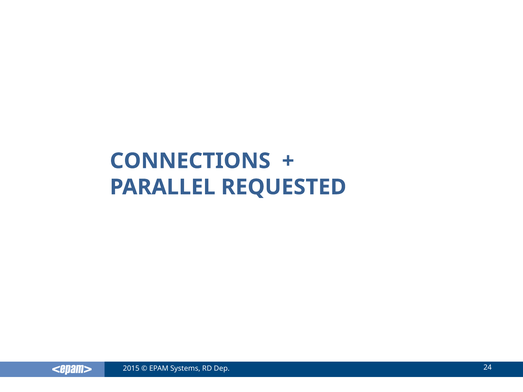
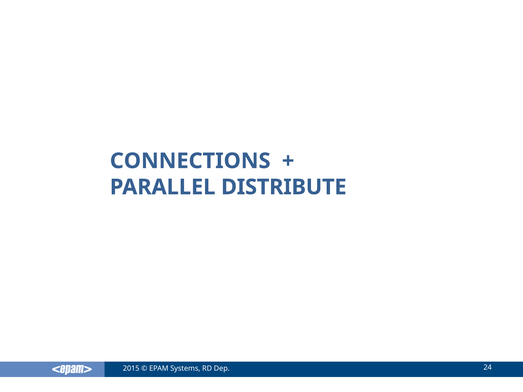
REQUESTED: REQUESTED -> DISTRIBUTE
